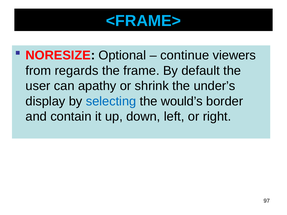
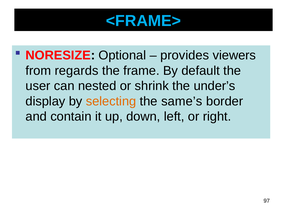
continue: continue -> provides
apathy: apathy -> nested
selecting colour: blue -> orange
would’s: would’s -> same’s
